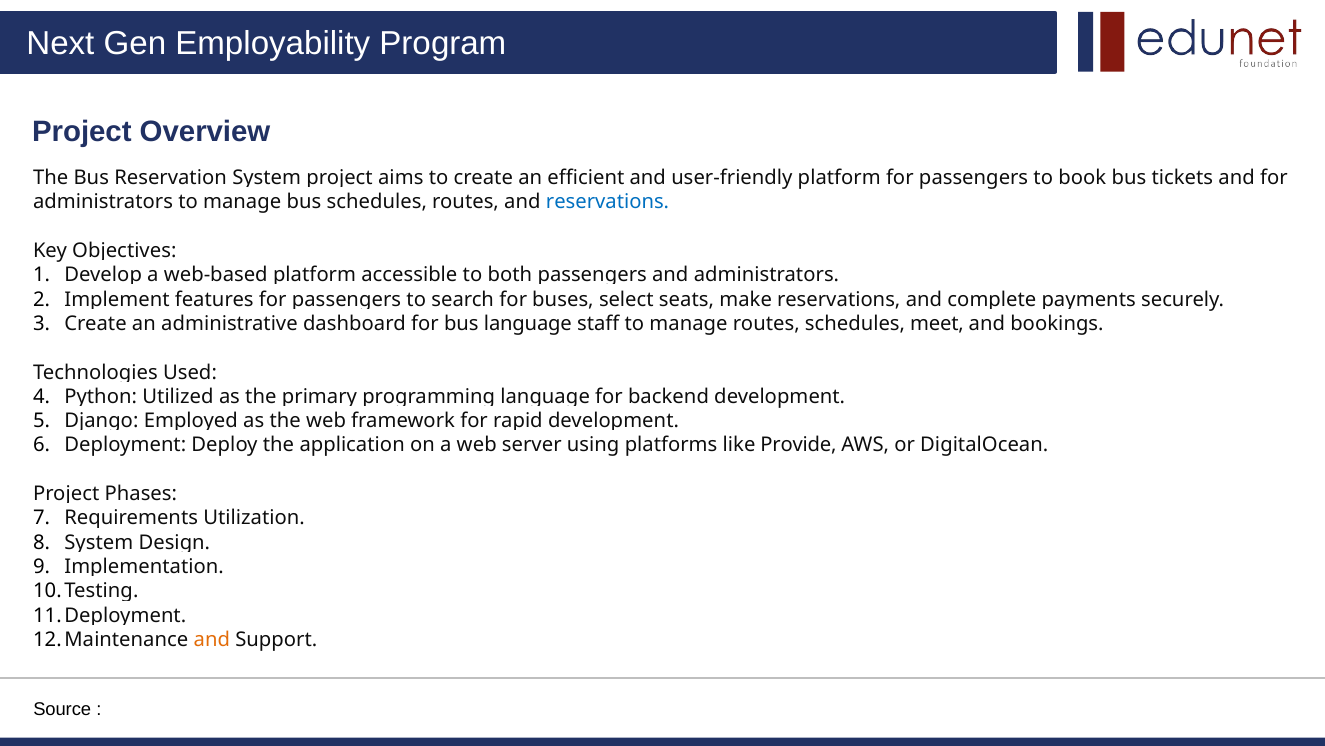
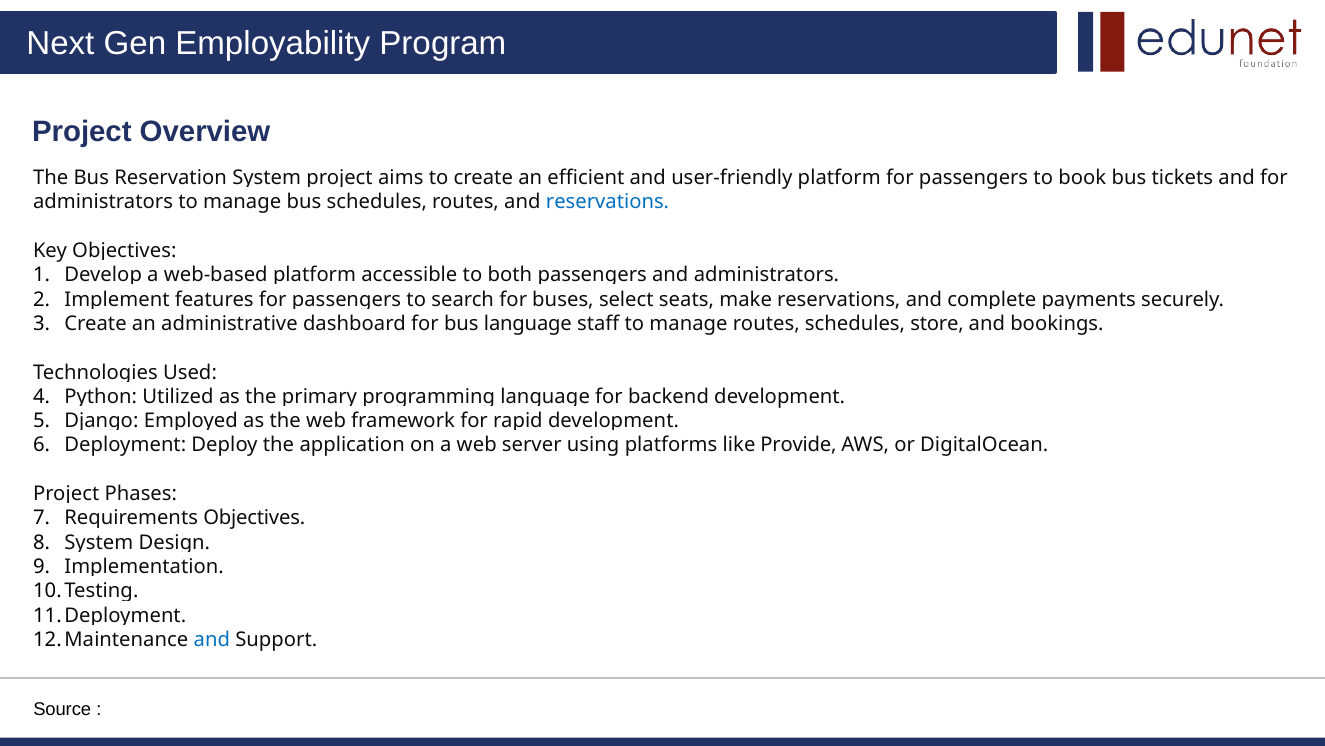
meet: meet -> store
Utilization at (254, 518): Utilization -> Objectives
and at (212, 639) colour: orange -> blue
